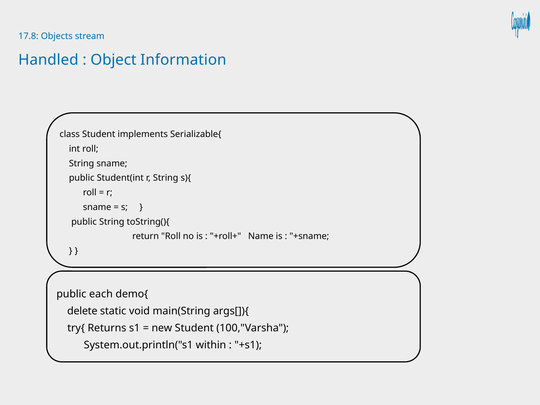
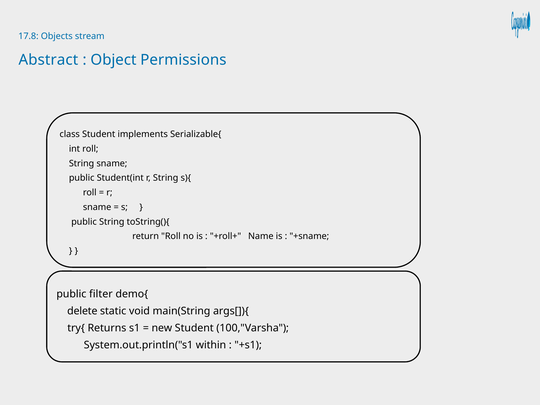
Handled: Handled -> Abstract
Information: Information -> Permissions
each: each -> filter
